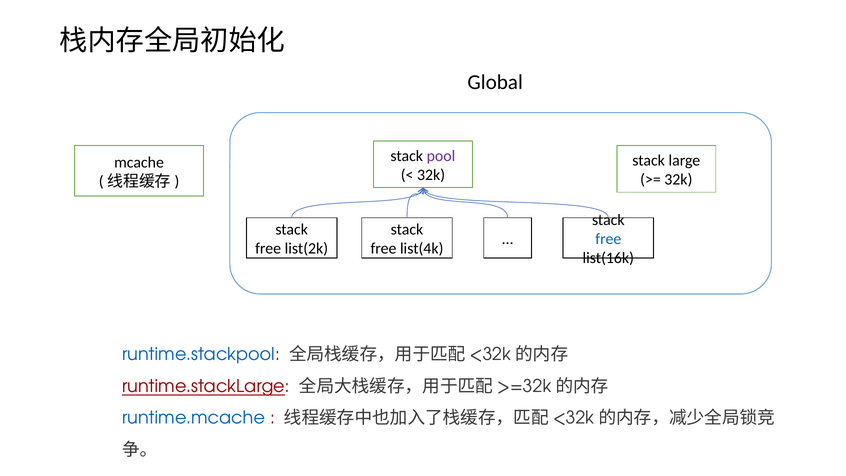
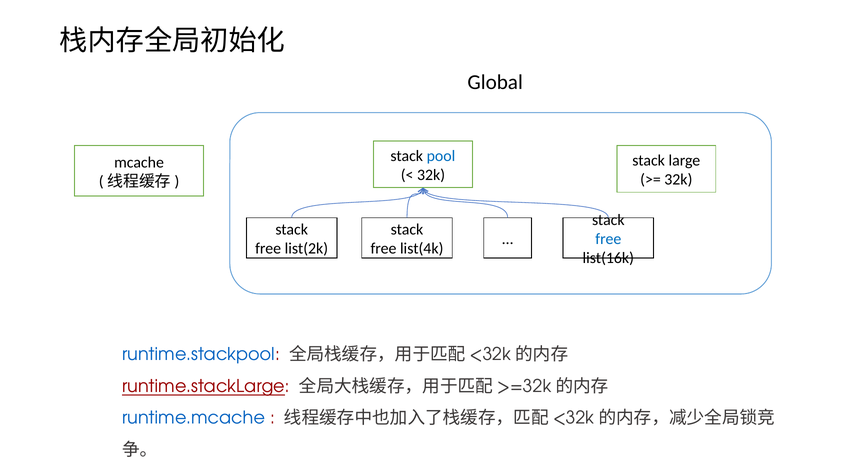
pool colour: purple -> blue
